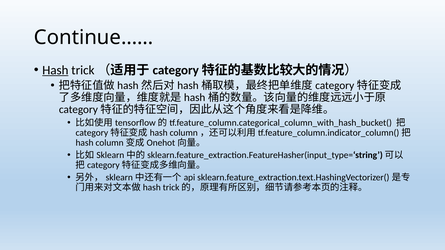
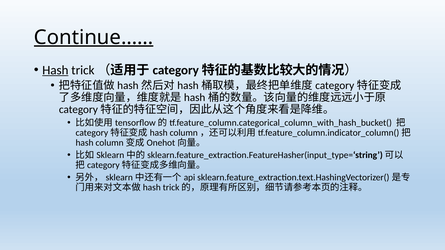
Continue…… underline: none -> present
